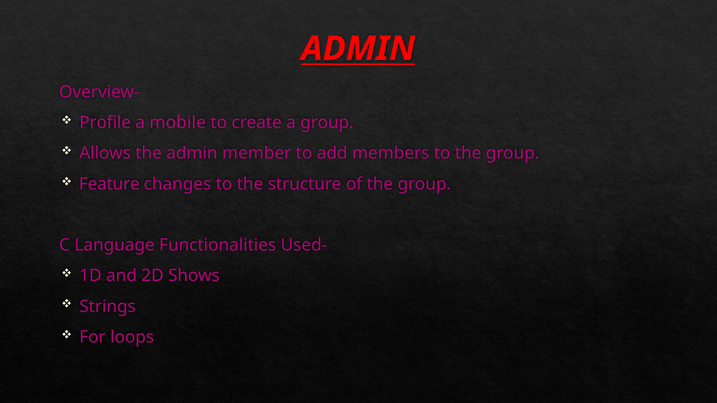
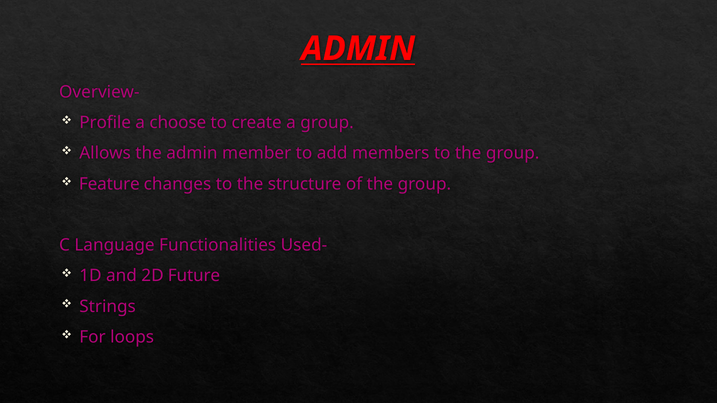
mobile: mobile -> choose
Shows: Shows -> Future
